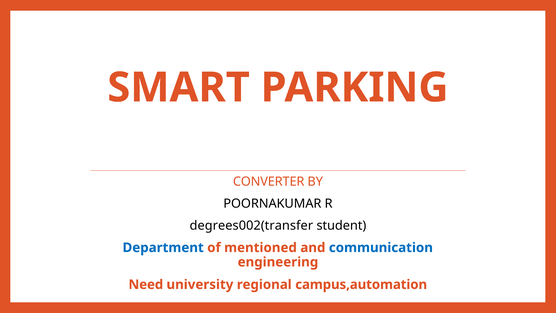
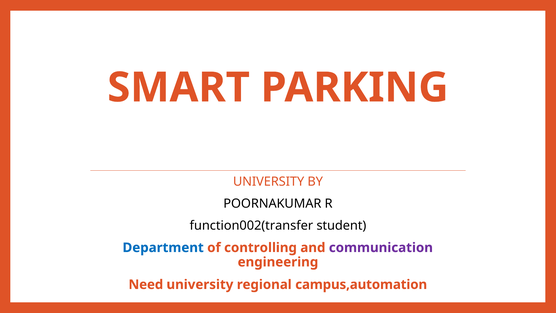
CONVERTER at (269, 182): CONVERTER -> UNIVERSITY
degrees002(transfer: degrees002(transfer -> function002(transfer
mentioned: mentioned -> controlling
communication colour: blue -> purple
